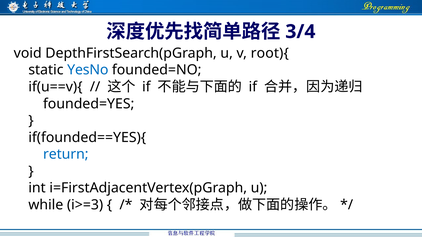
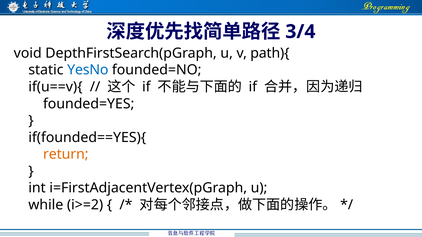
root){: root){ -> path){
return colour: blue -> orange
i>=3: i>=3 -> i>=2
